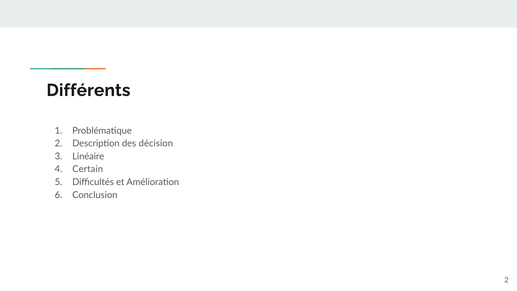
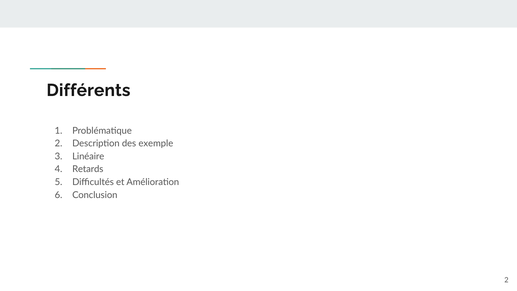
décision: décision -> exemple
Certain: Certain -> Retards
